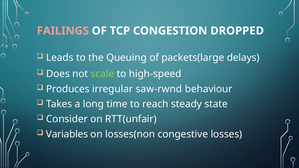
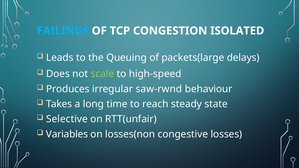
FAILINGS colour: pink -> light blue
DROPPED: DROPPED -> ISOLATED
Consider: Consider -> Selective
